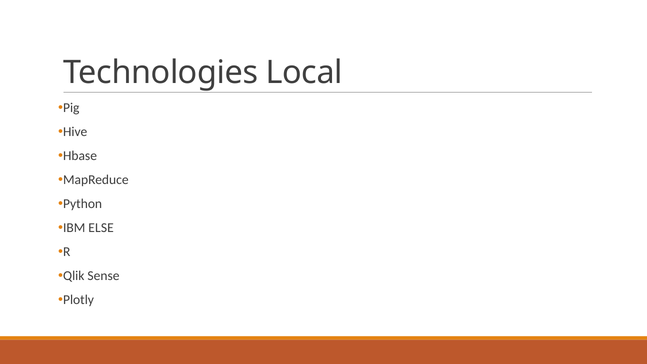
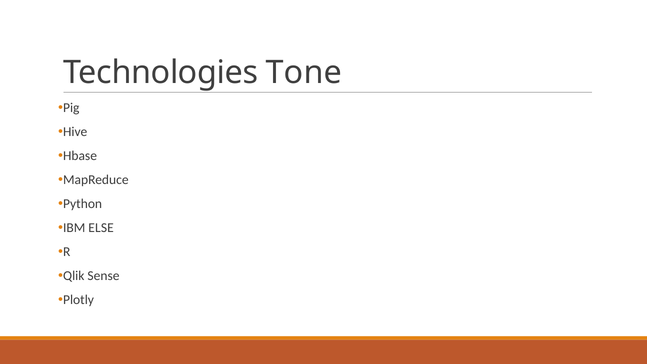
Local: Local -> Tone
